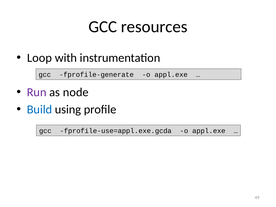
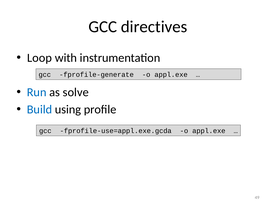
resources: resources -> directives
Run colour: purple -> blue
node: node -> solve
